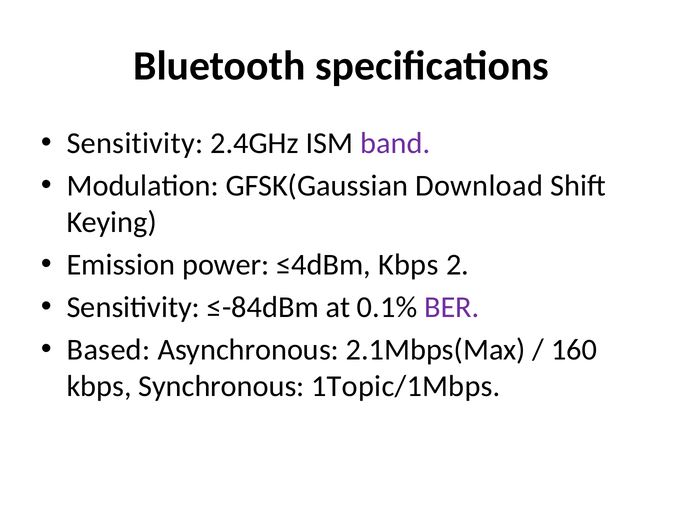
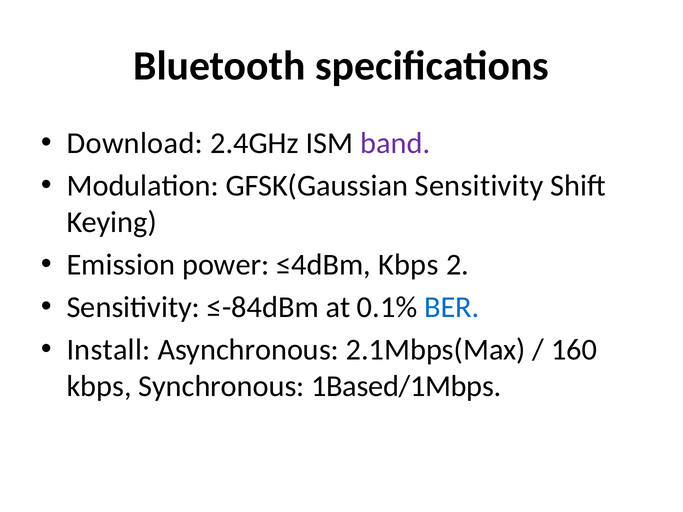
Sensitivity at (135, 143): Sensitivity -> Download
GFSK(Gaussian Download: Download -> Sensitivity
BER colour: purple -> blue
Based: Based -> Install
1Topic/1Mbps: 1Topic/1Mbps -> 1Based/1Mbps
